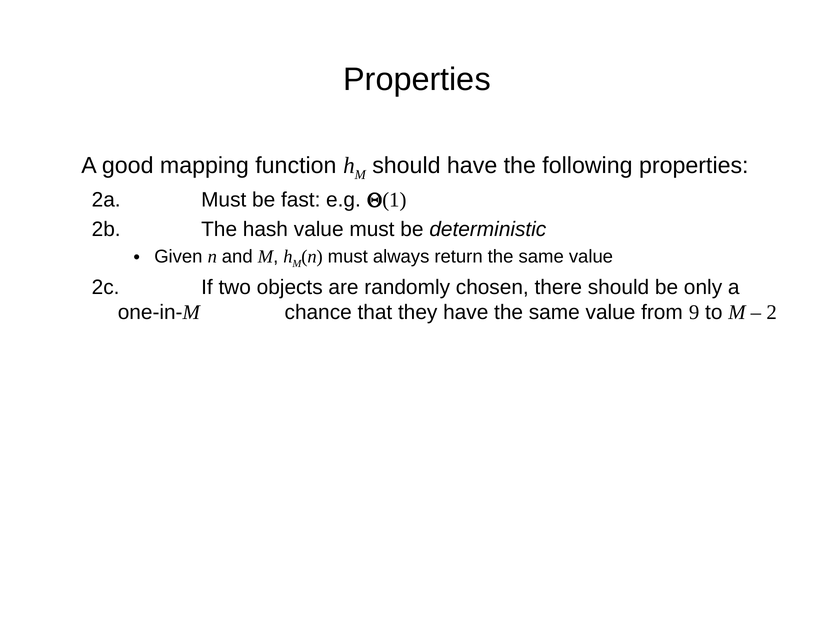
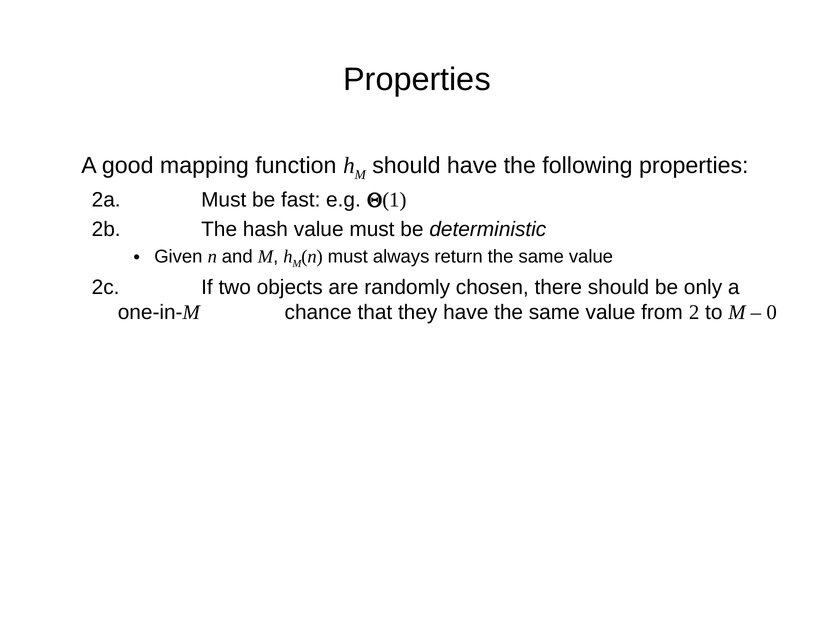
9: 9 -> 2
2: 2 -> 0
